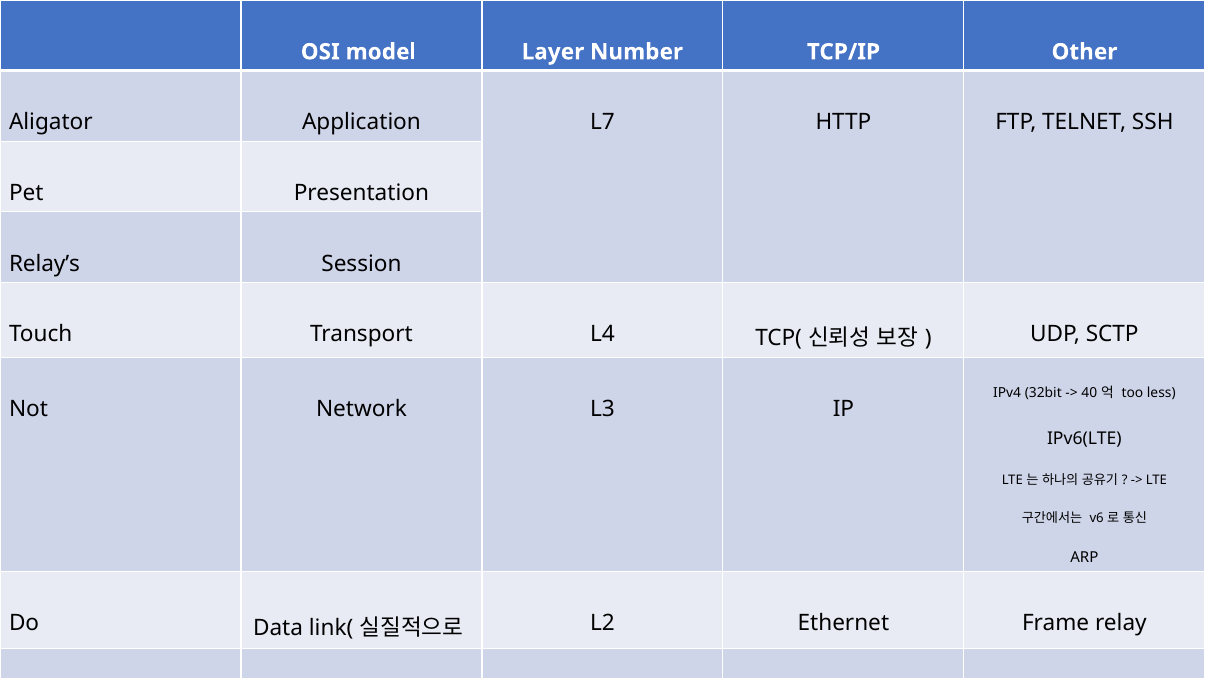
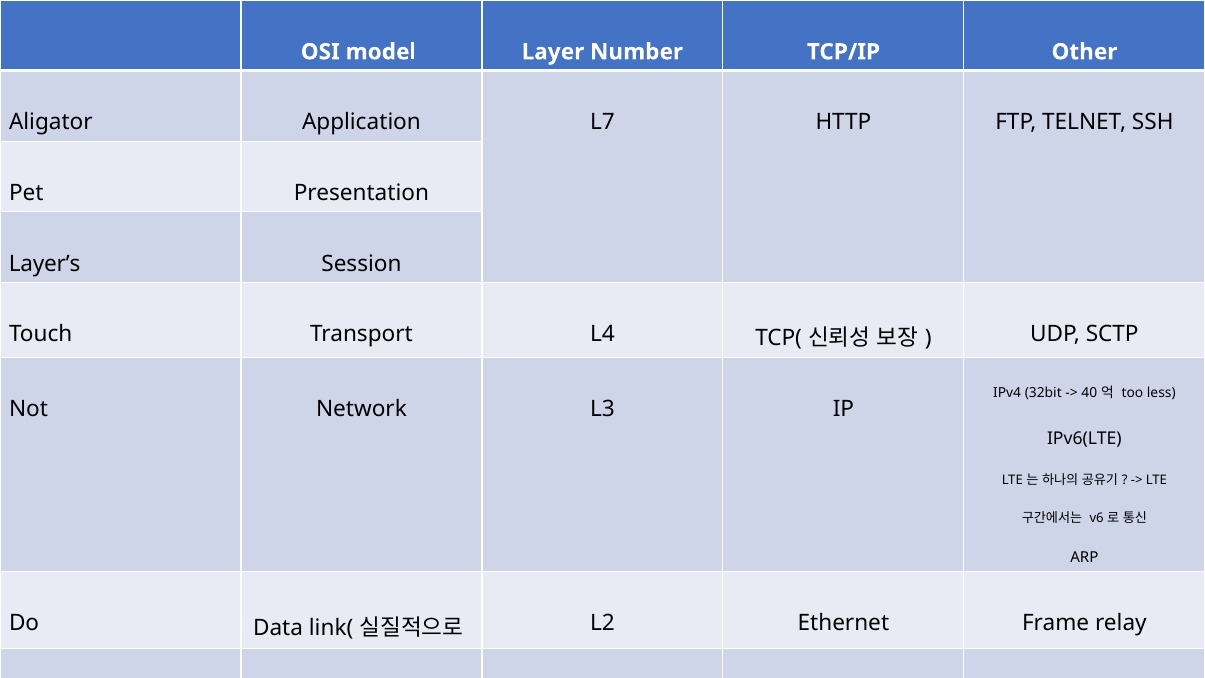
Relay’s: Relay’s -> Layer’s
